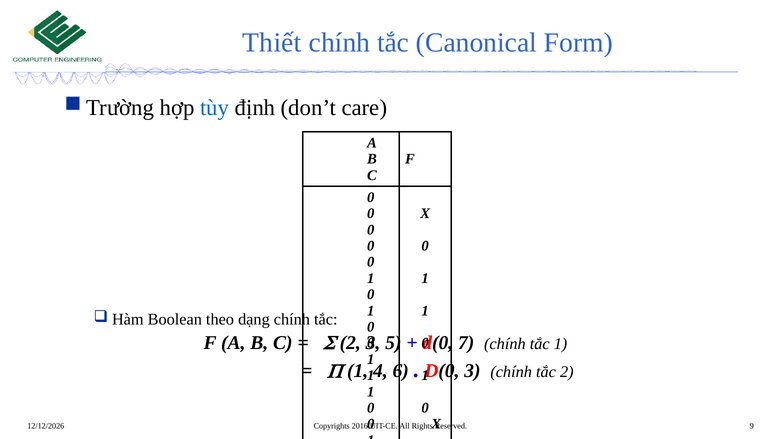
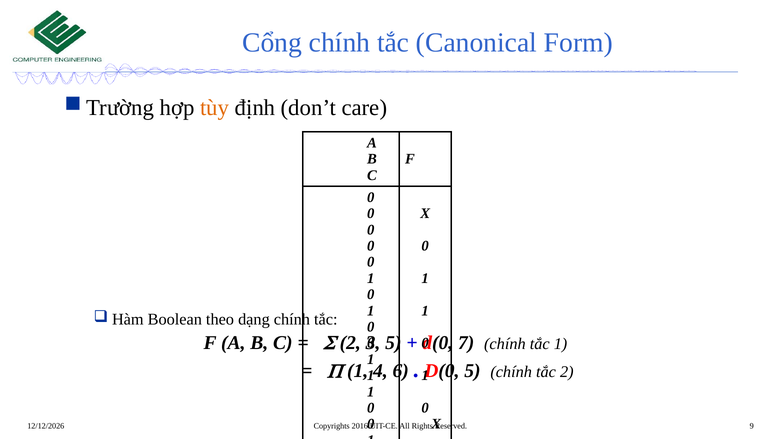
Thiết: Thiết -> Cổng
tùy colour: blue -> orange
3 at (472, 371): 3 -> 5
